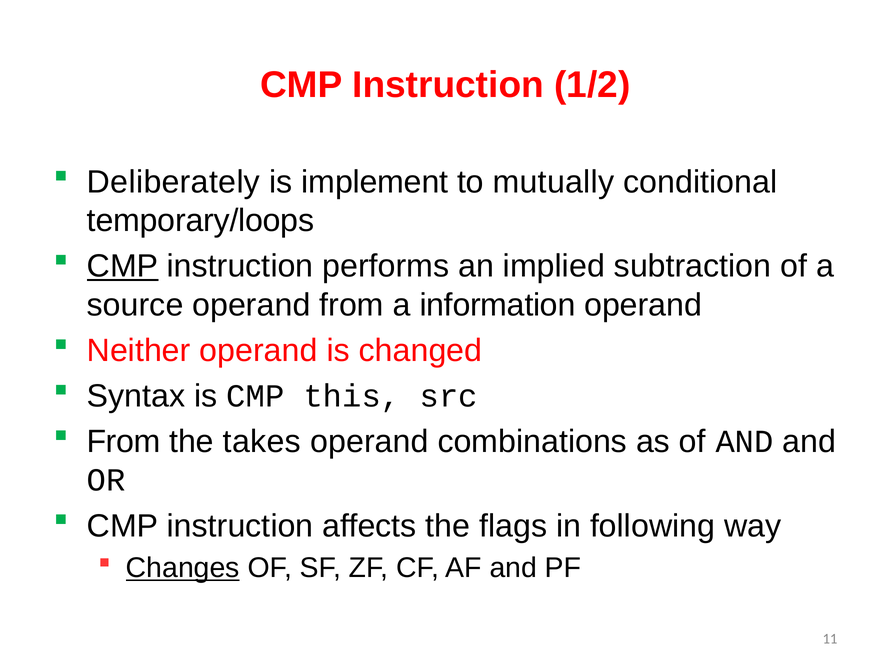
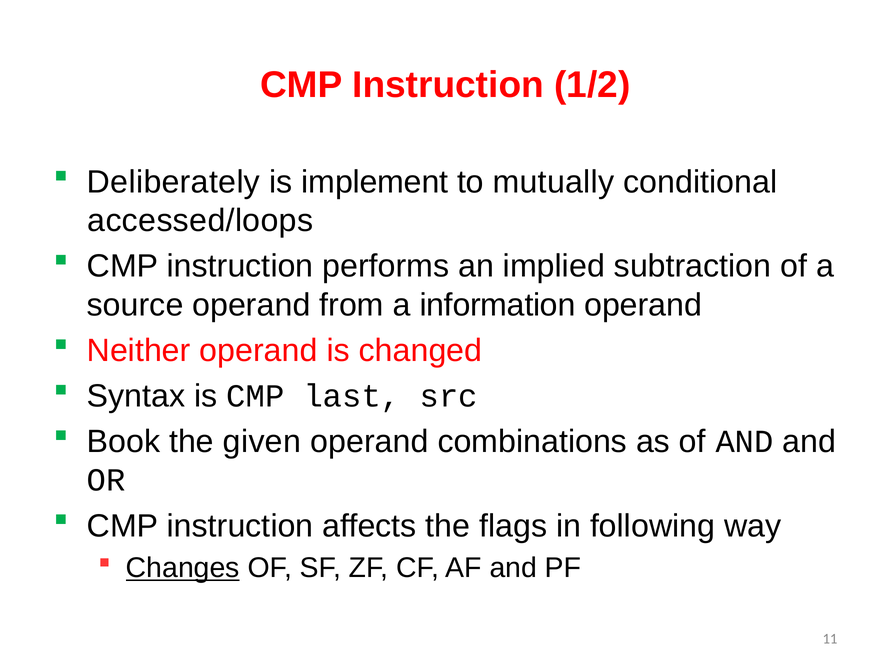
temporary/loops: temporary/loops -> accessed/loops
CMP at (123, 266) underline: present -> none
this: this -> last
From at (124, 441): From -> Book
takes: takes -> given
